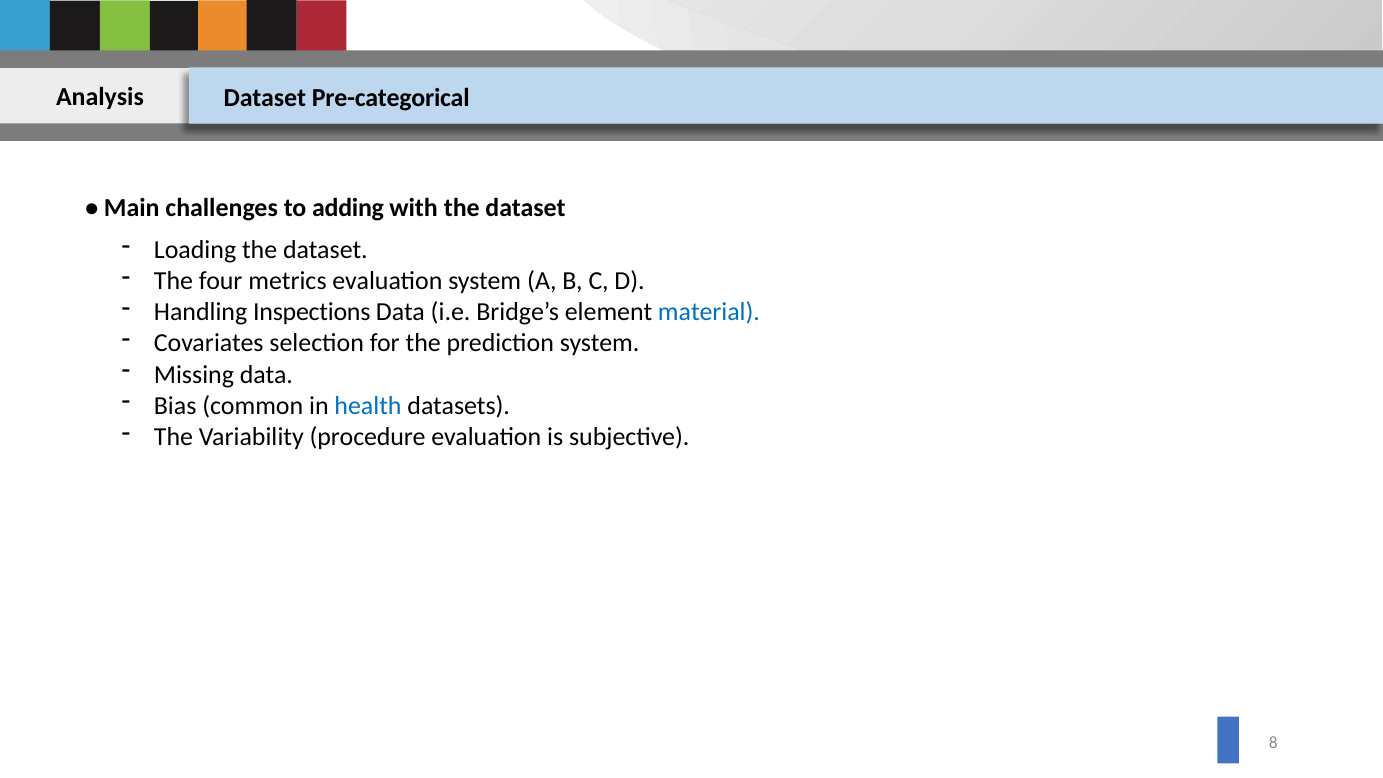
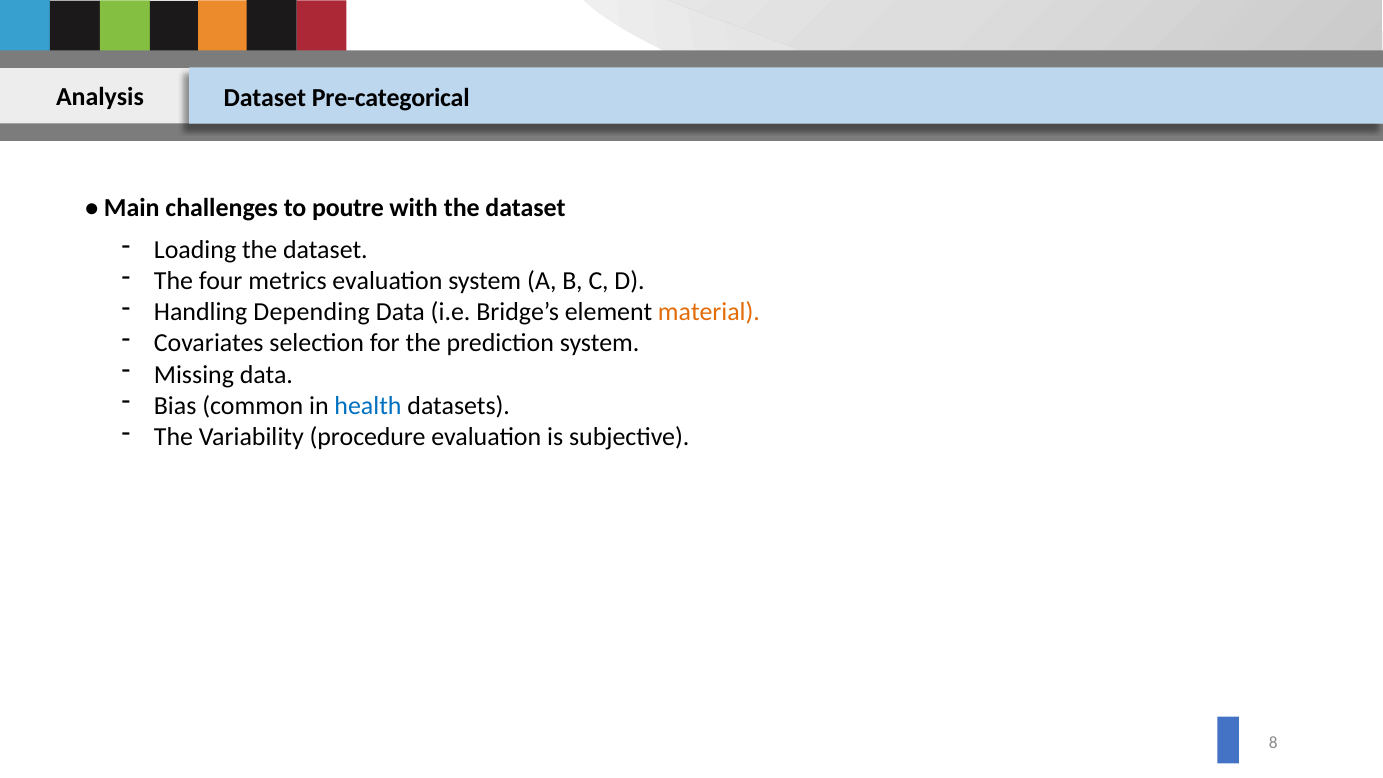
adding: adding -> poutre
Inspections: Inspections -> Depending
material colour: blue -> orange
